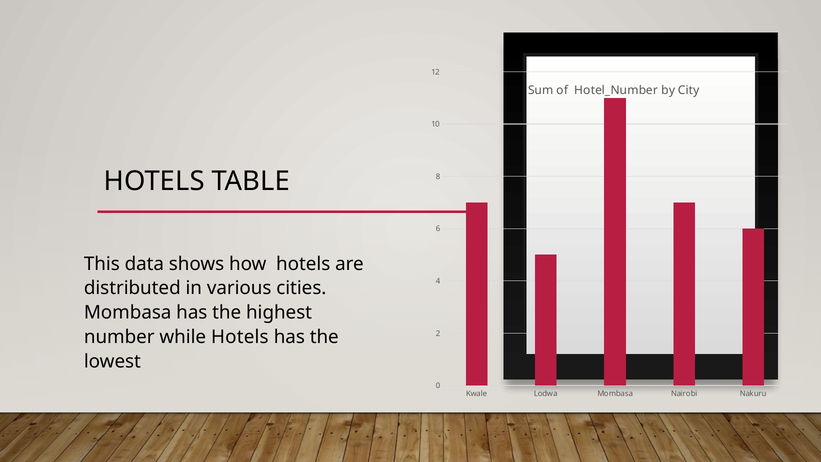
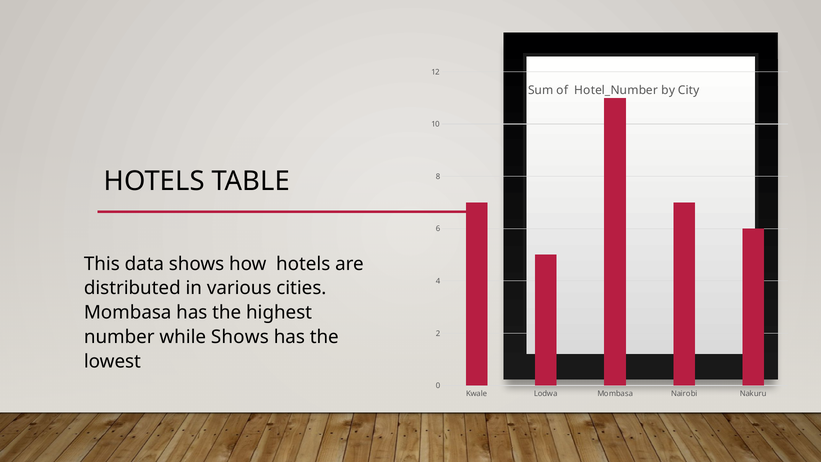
while Hotels: Hotels -> Shows
